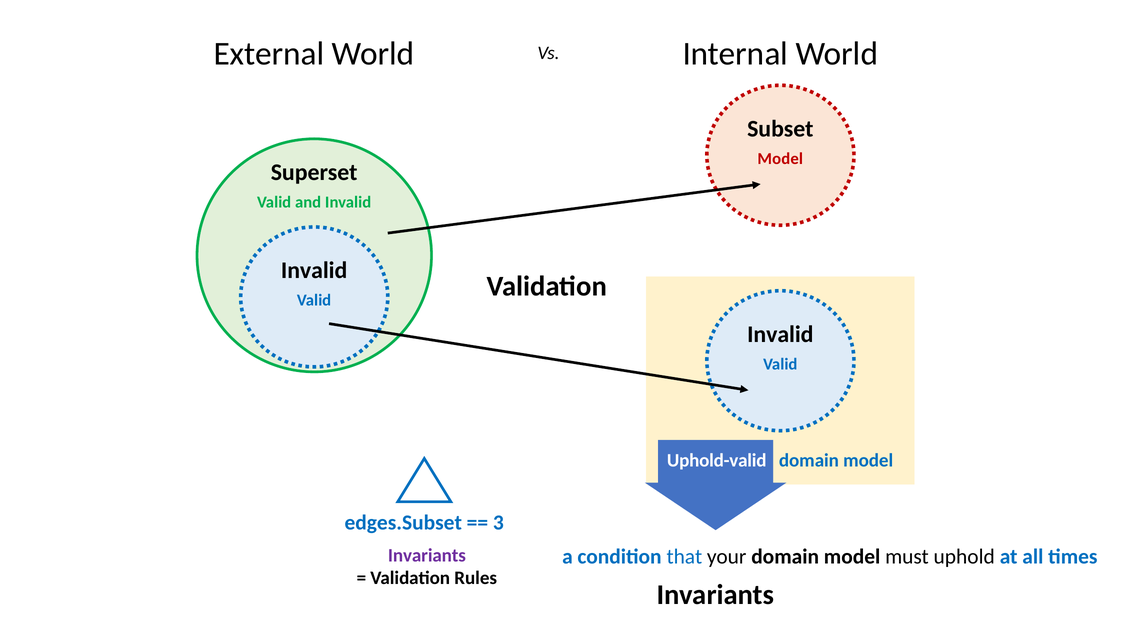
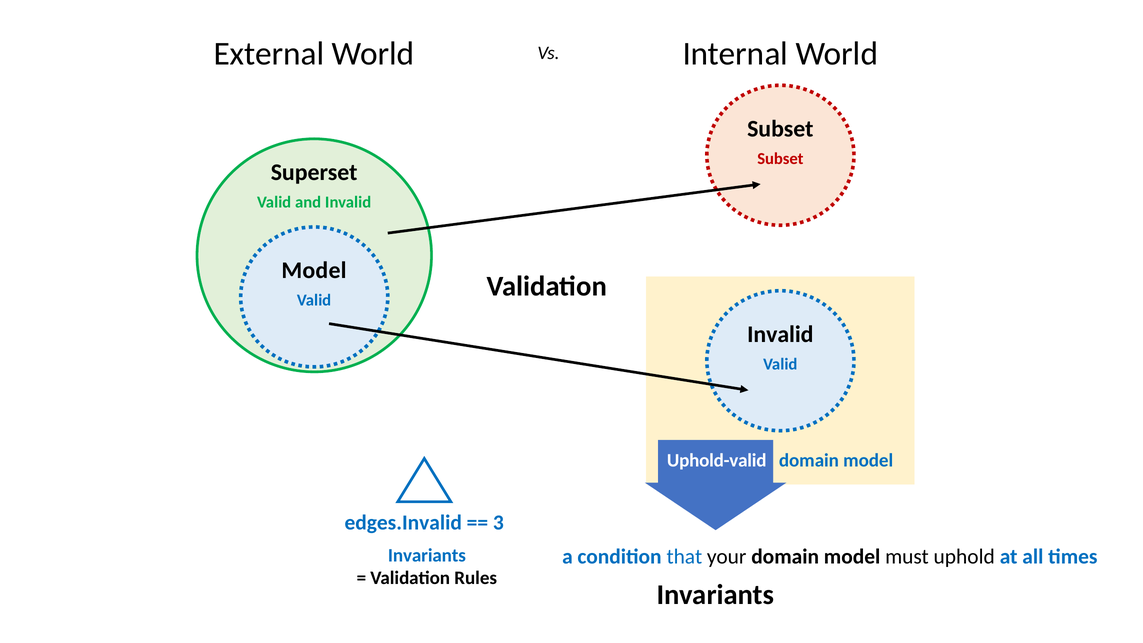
Model at (780, 159): Model -> Subset
Invalid at (314, 271): Invalid -> Model
edges.Subset: edges.Subset -> edges.Invalid
Invariants at (427, 555) colour: purple -> blue
